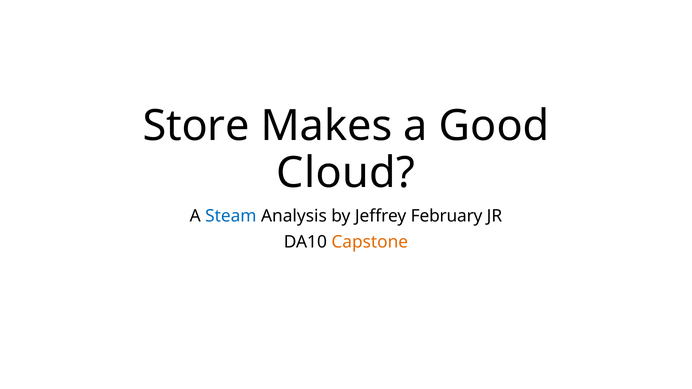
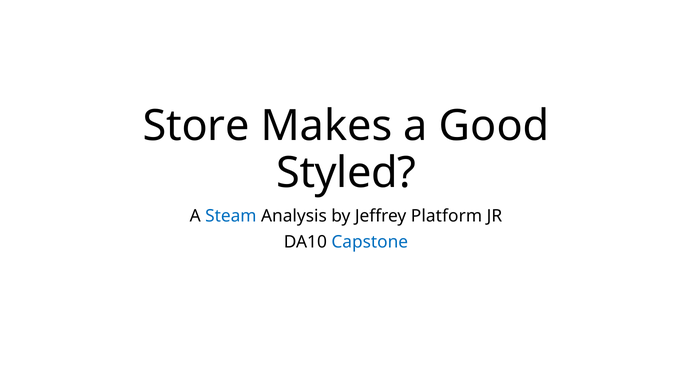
Cloud: Cloud -> Styled
February: February -> Platform
Capstone colour: orange -> blue
